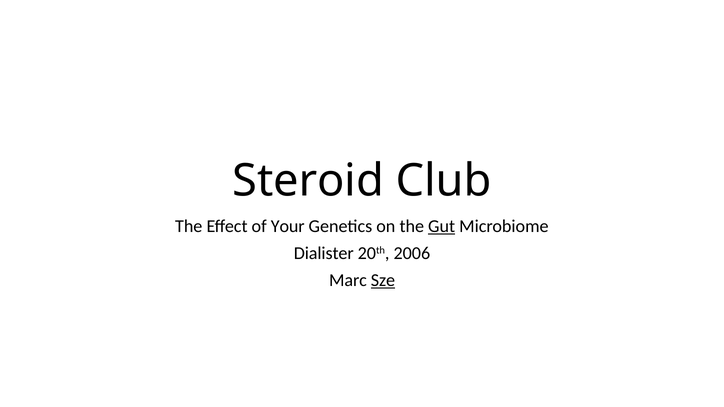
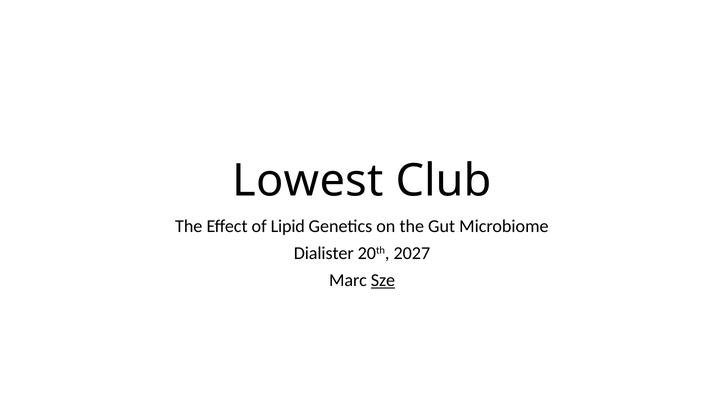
Steroid: Steroid -> Lowest
Your: Your -> Lipid
Gut underline: present -> none
2006: 2006 -> 2027
